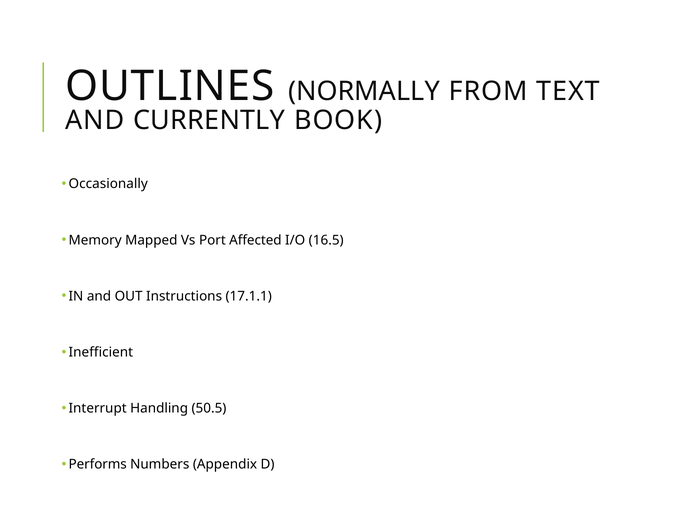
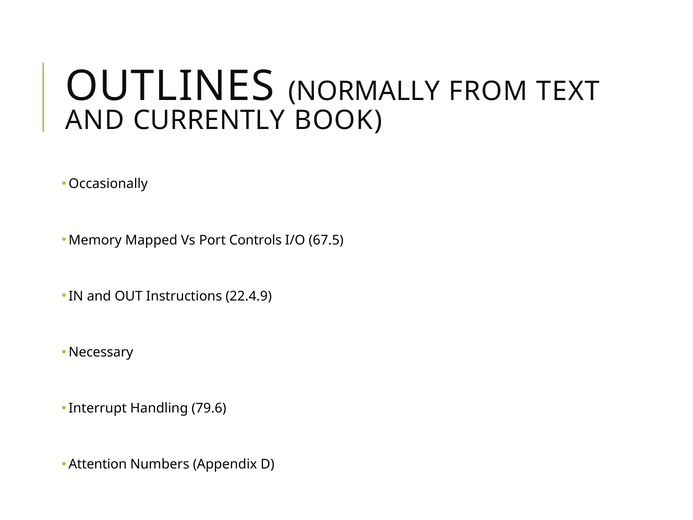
Affected: Affected -> Controls
16.5: 16.5 -> 67.5
17.1.1: 17.1.1 -> 22.4.9
Inefficient: Inefficient -> Necessary
50.5: 50.5 -> 79.6
Performs: Performs -> Attention
